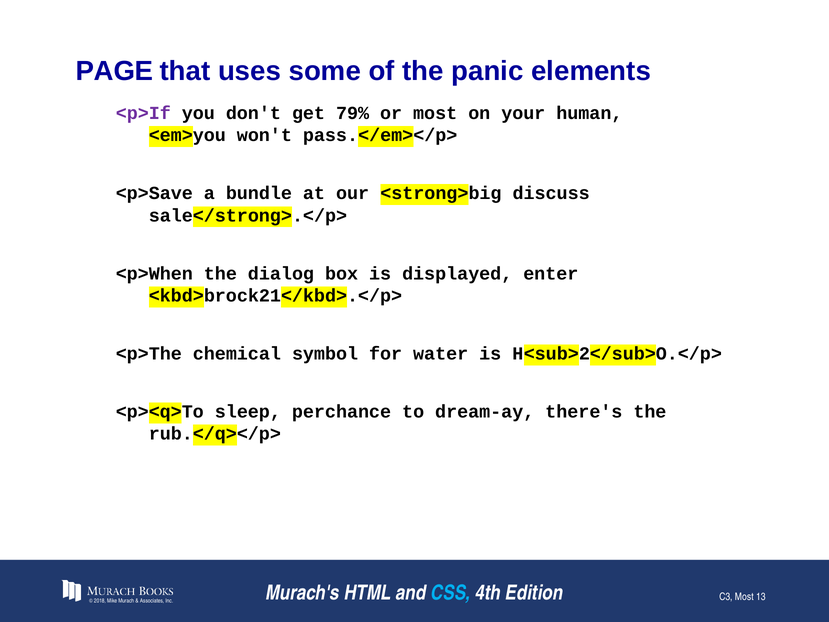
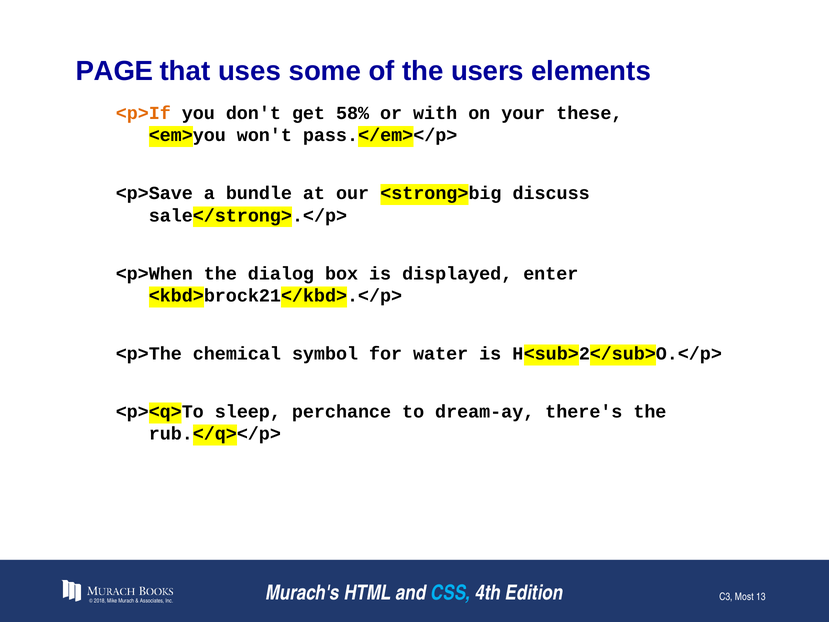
panic: panic -> users
<p>If colour: purple -> orange
79%: 79% -> 58%
or most: most -> with
human: human -> these
